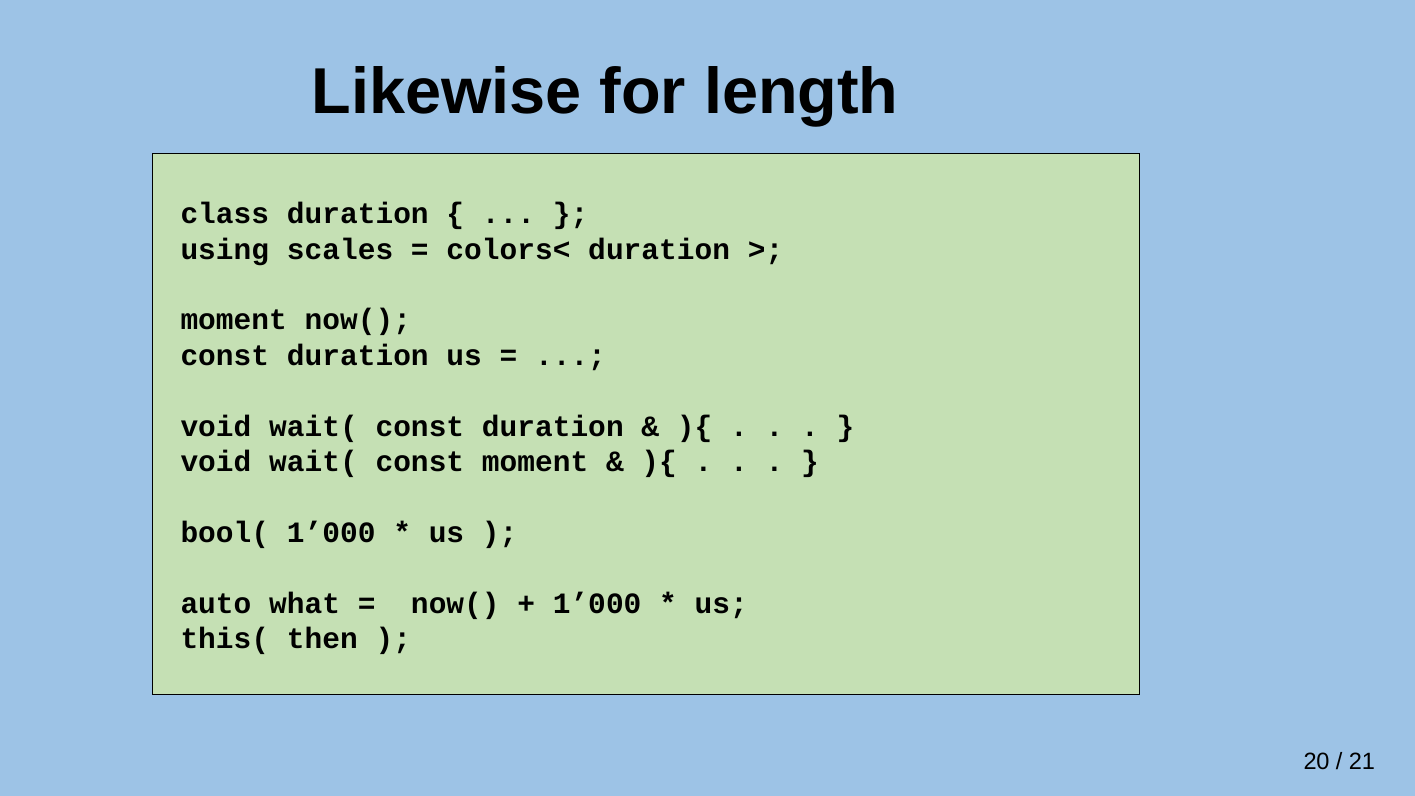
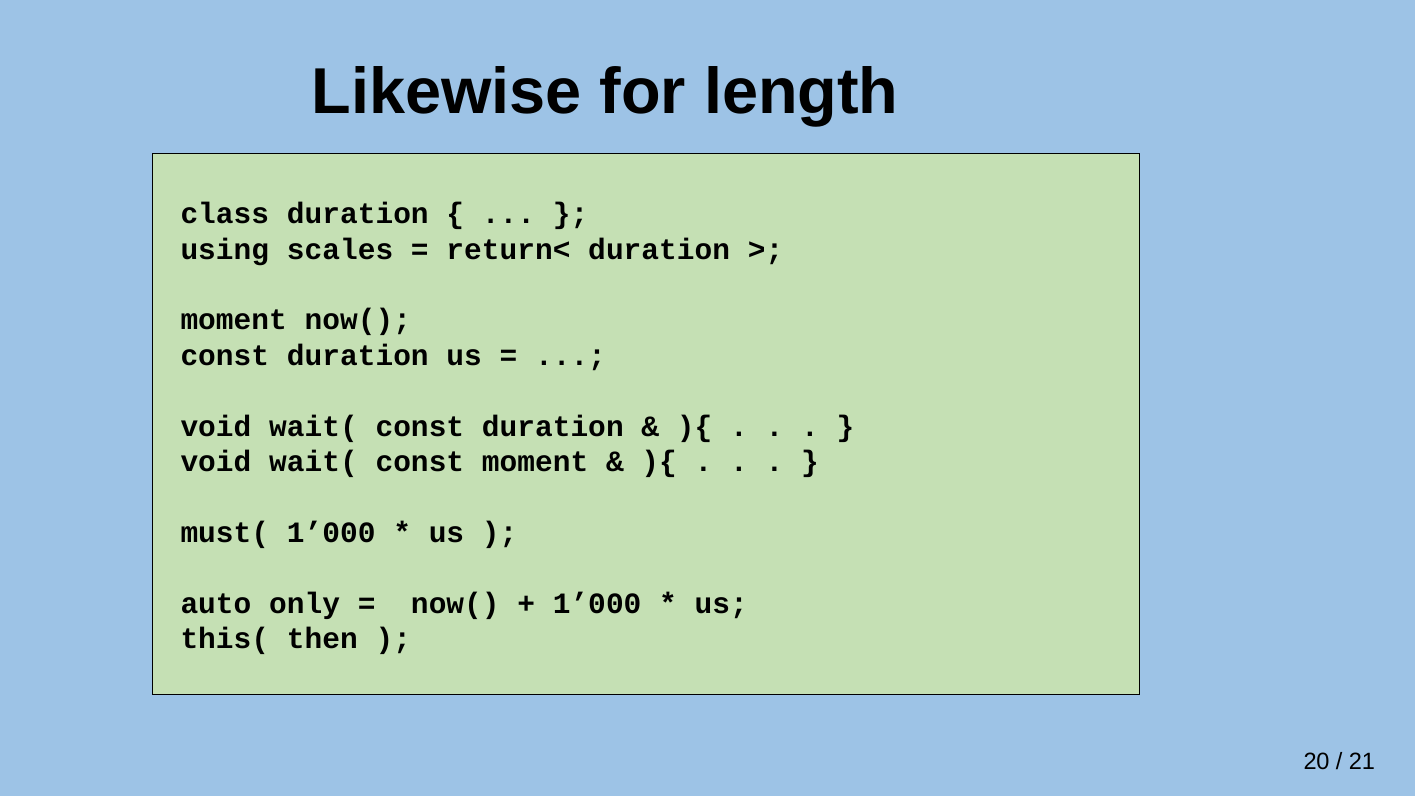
colors<: colors< -> return<
bool(: bool( -> must(
what: what -> only
